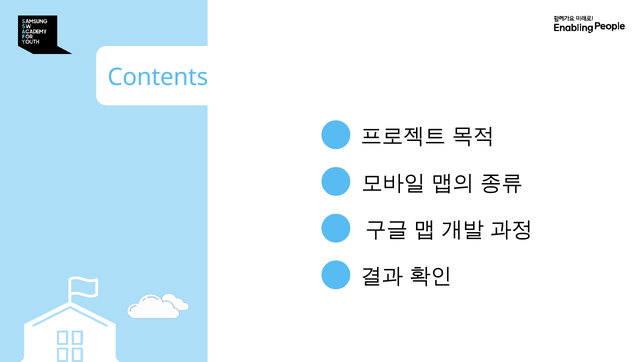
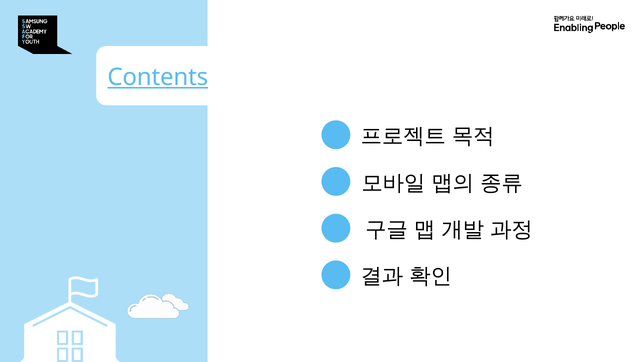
Contents underline: none -> present
